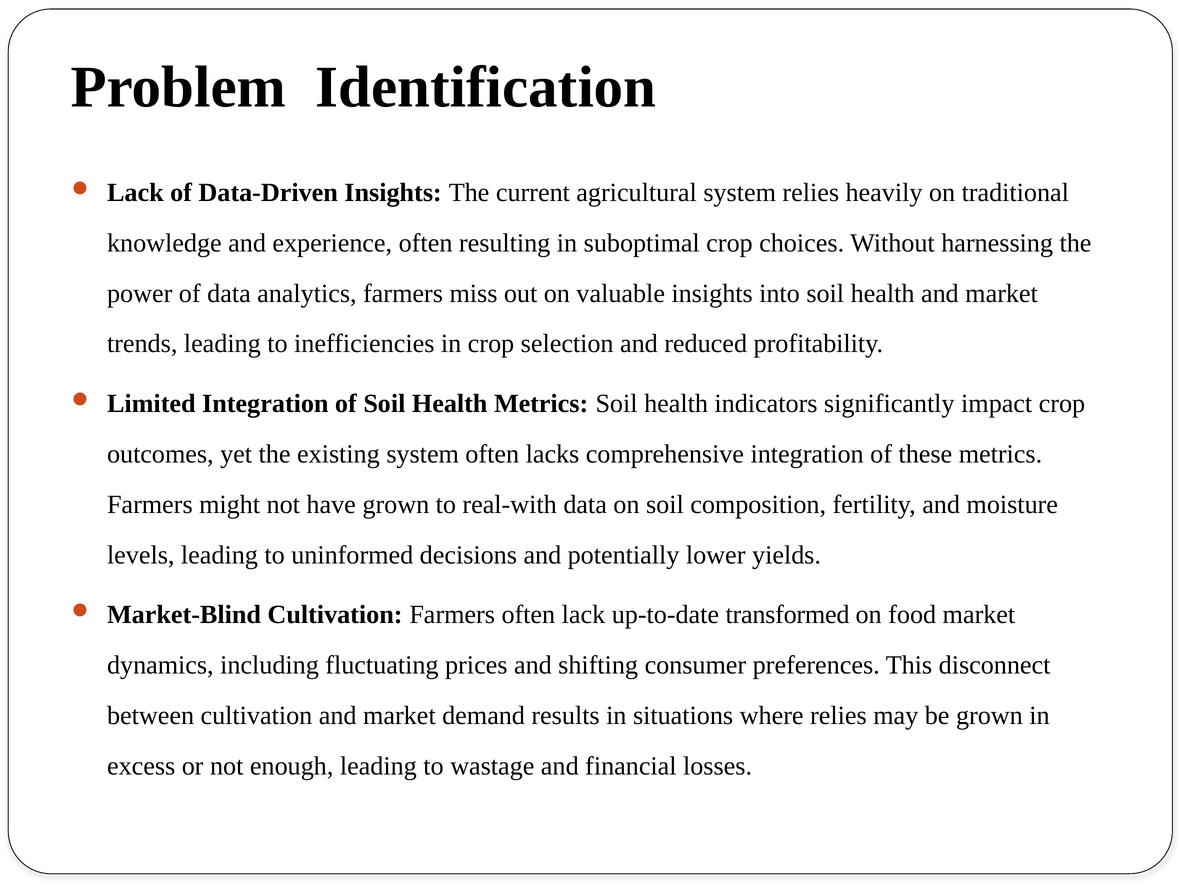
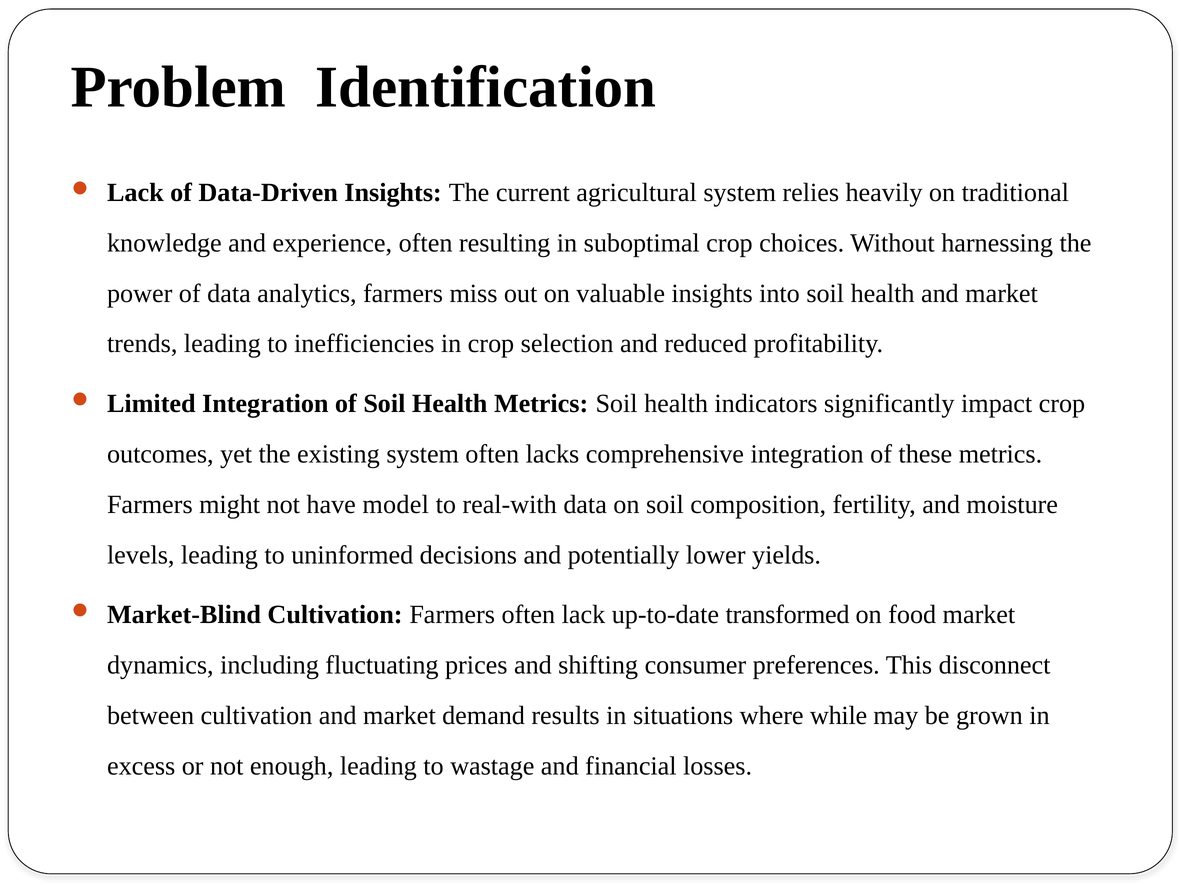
have grown: grown -> model
where relies: relies -> while
